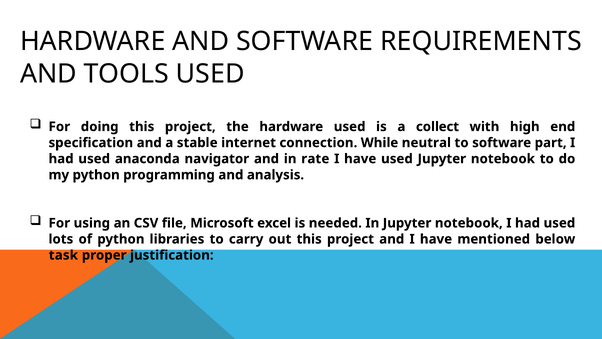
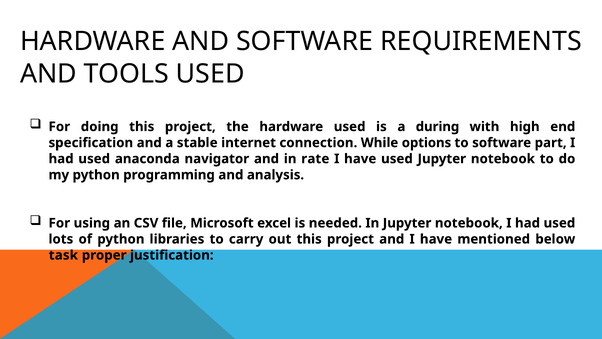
collect: collect -> during
neutral: neutral -> options
